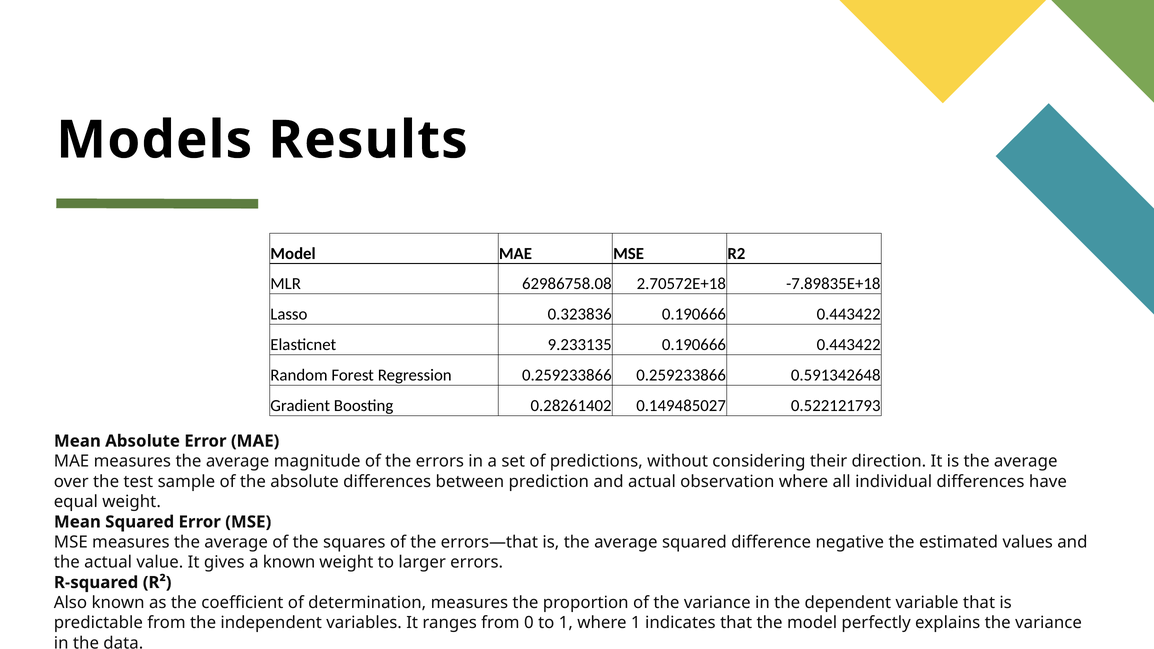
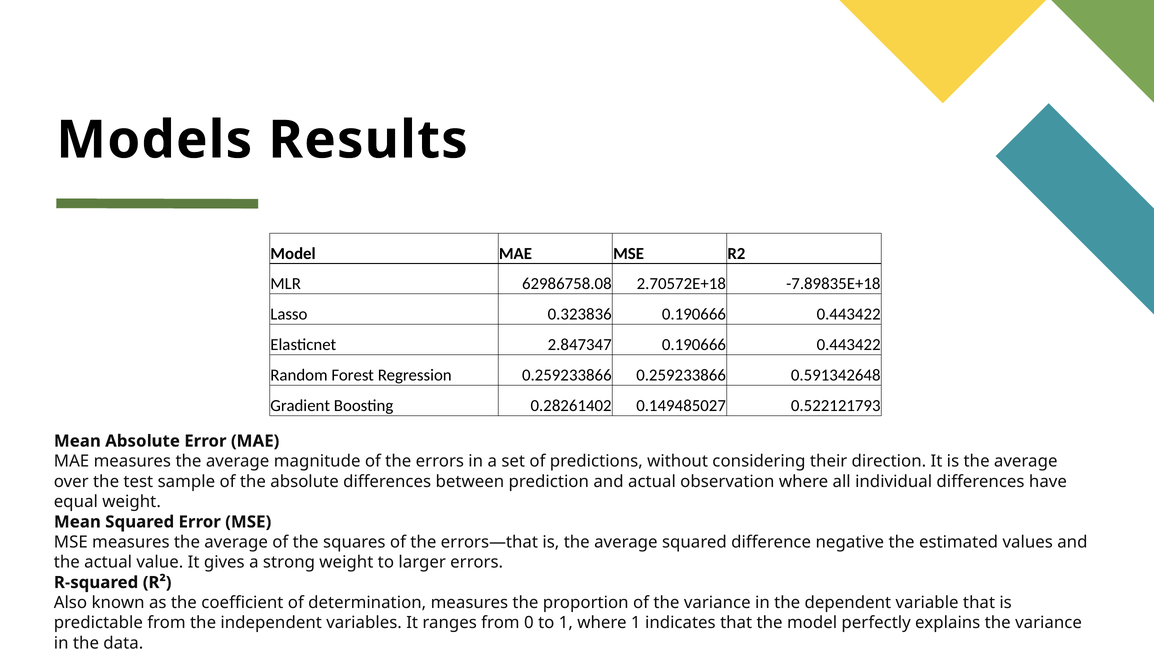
9.233135: 9.233135 -> 2.847347
a known: known -> strong
